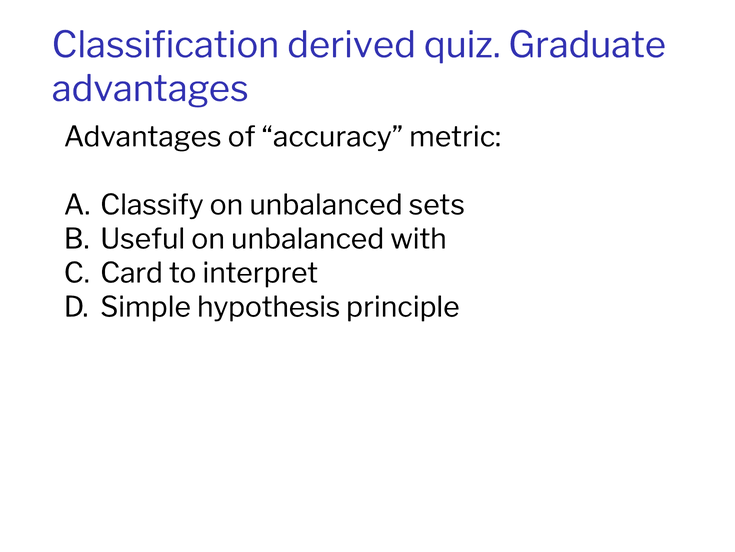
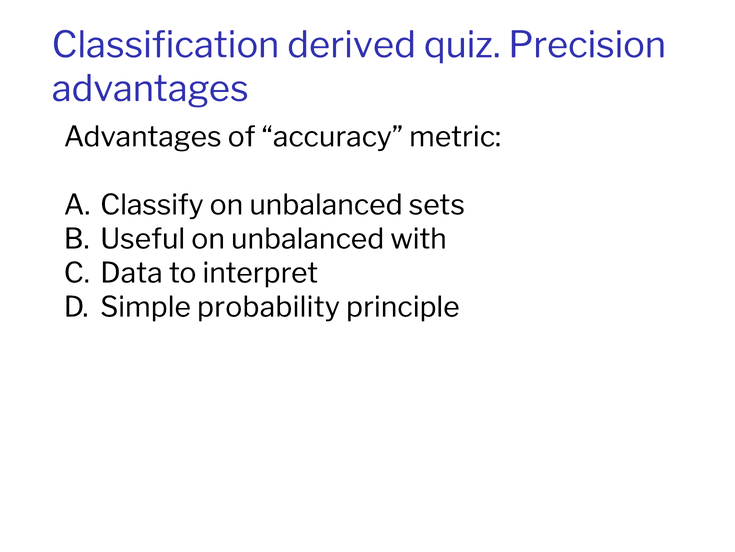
Graduate: Graduate -> Precision
Card: Card -> Data
hypothesis: hypothesis -> probability
